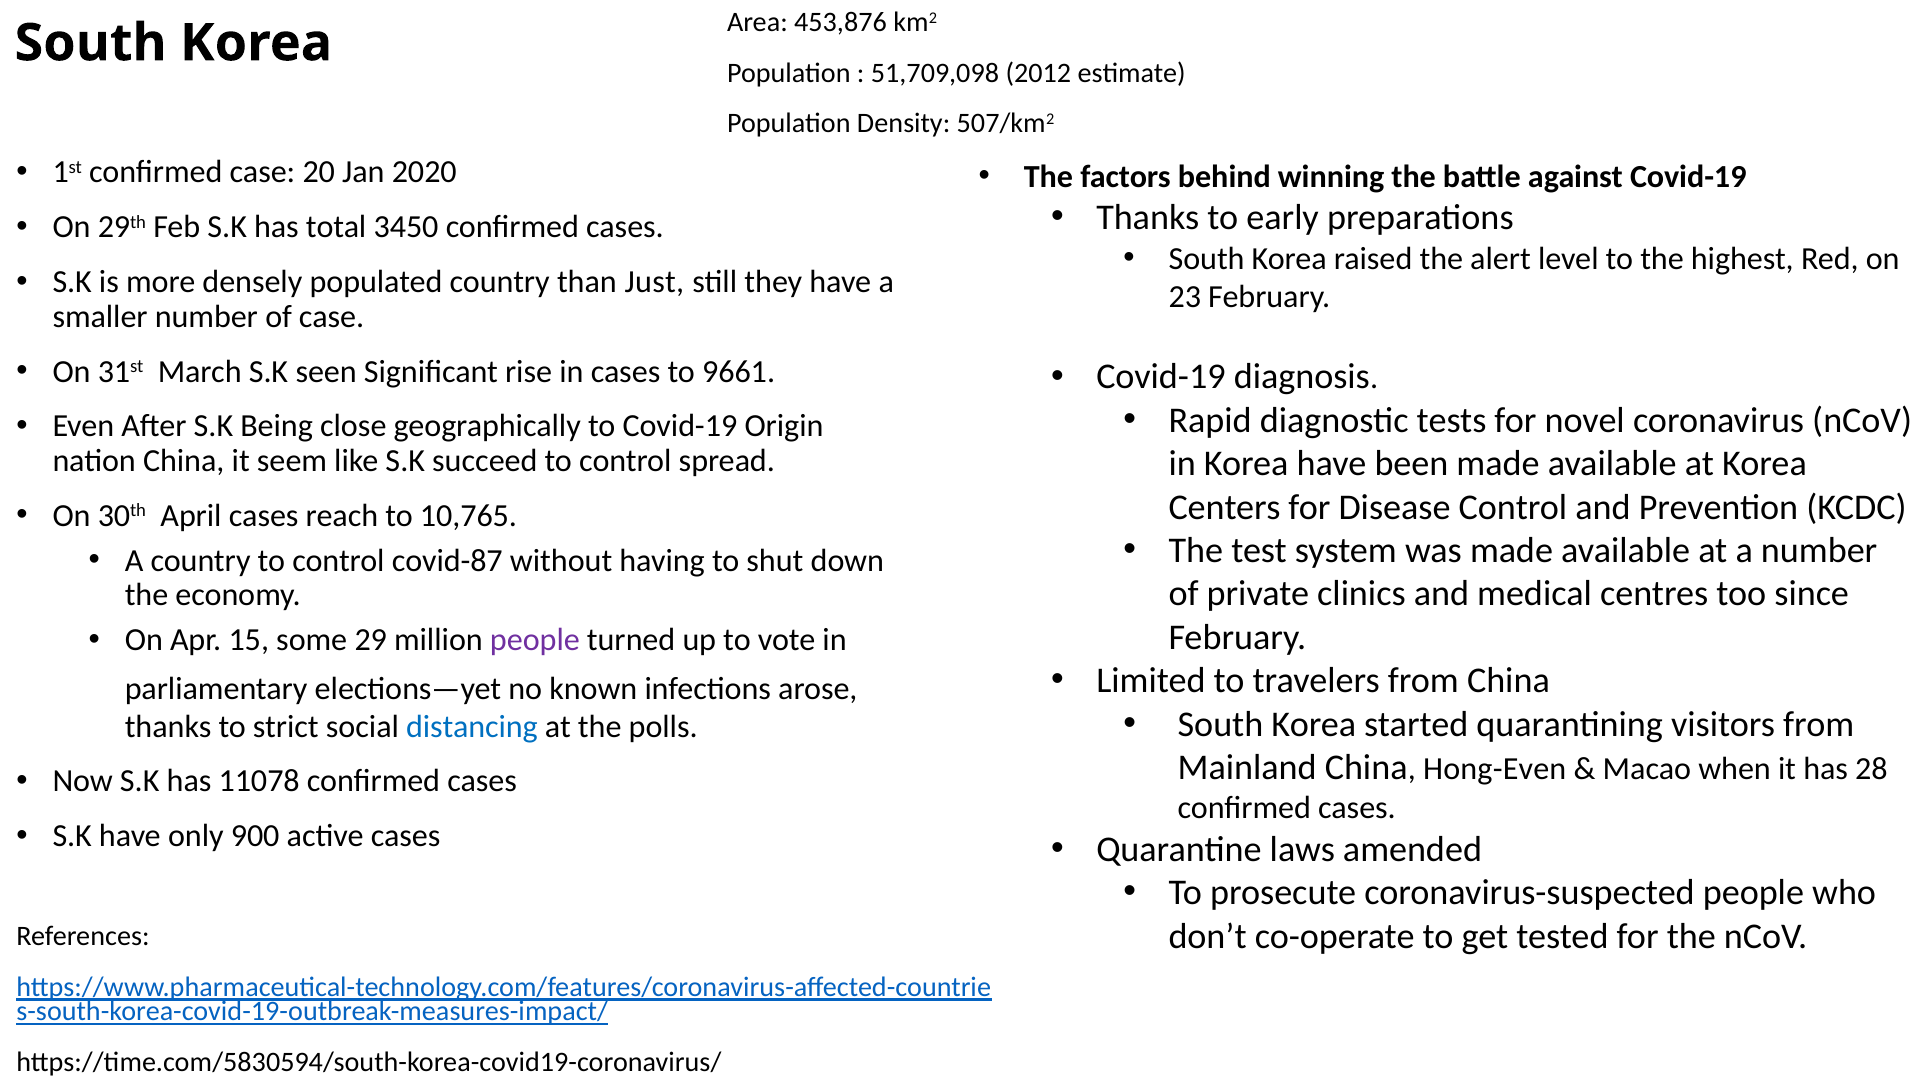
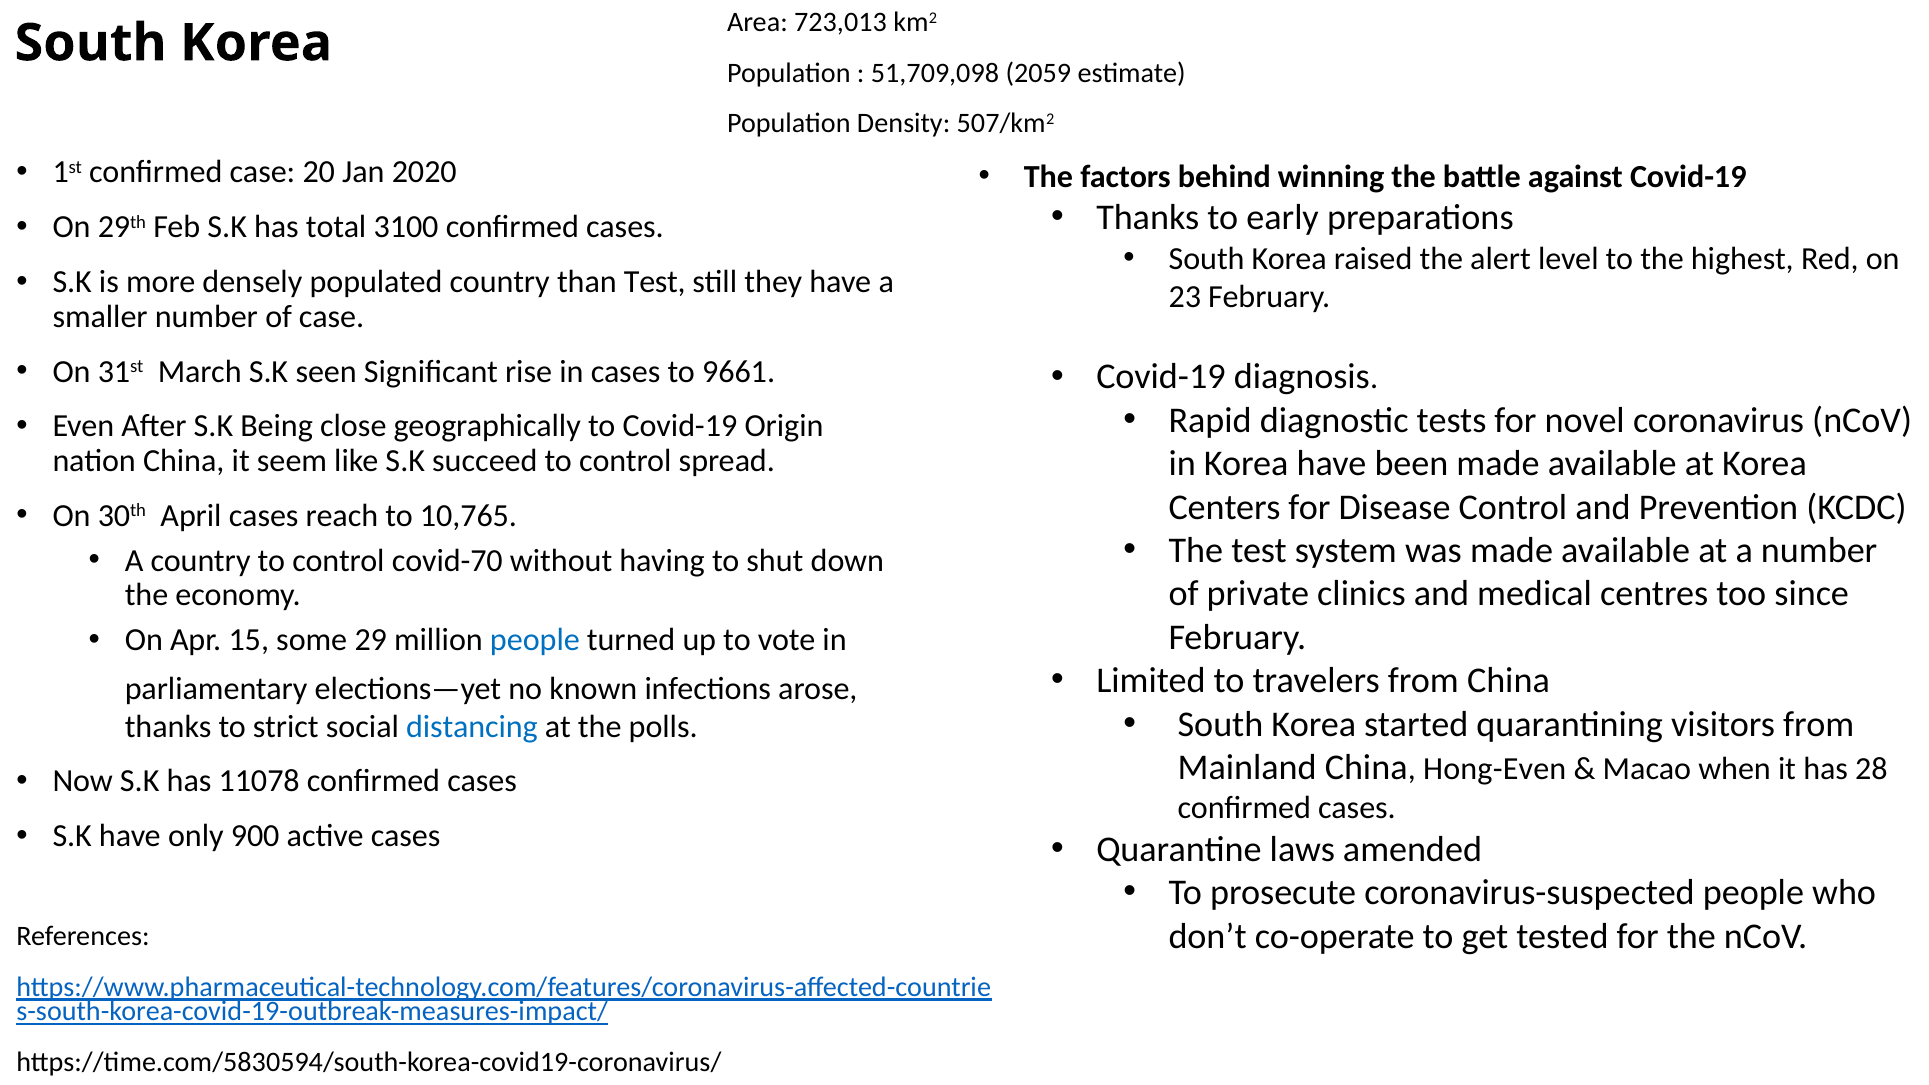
453,876: 453,876 -> 723,013
2012: 2012 -> 2059
3450: 3450 -> 3100
than Just: Just -> Test
covid-87: covid-87 -> covid-70
people at (535, 640) colour: purple -> blue
